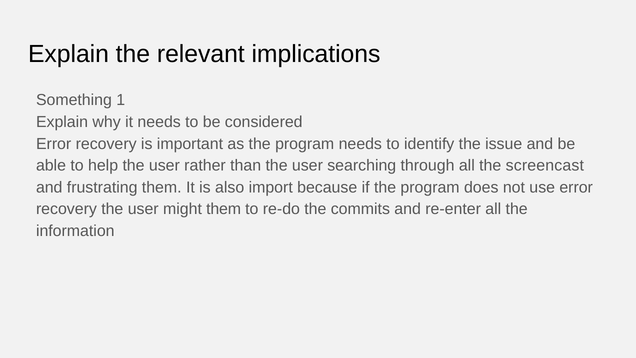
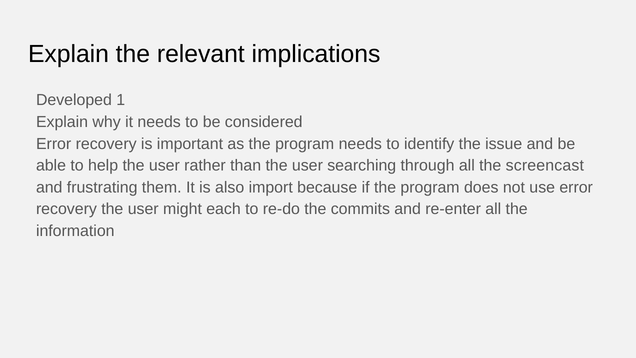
Something: Something -> Developed
might them: them -> each
